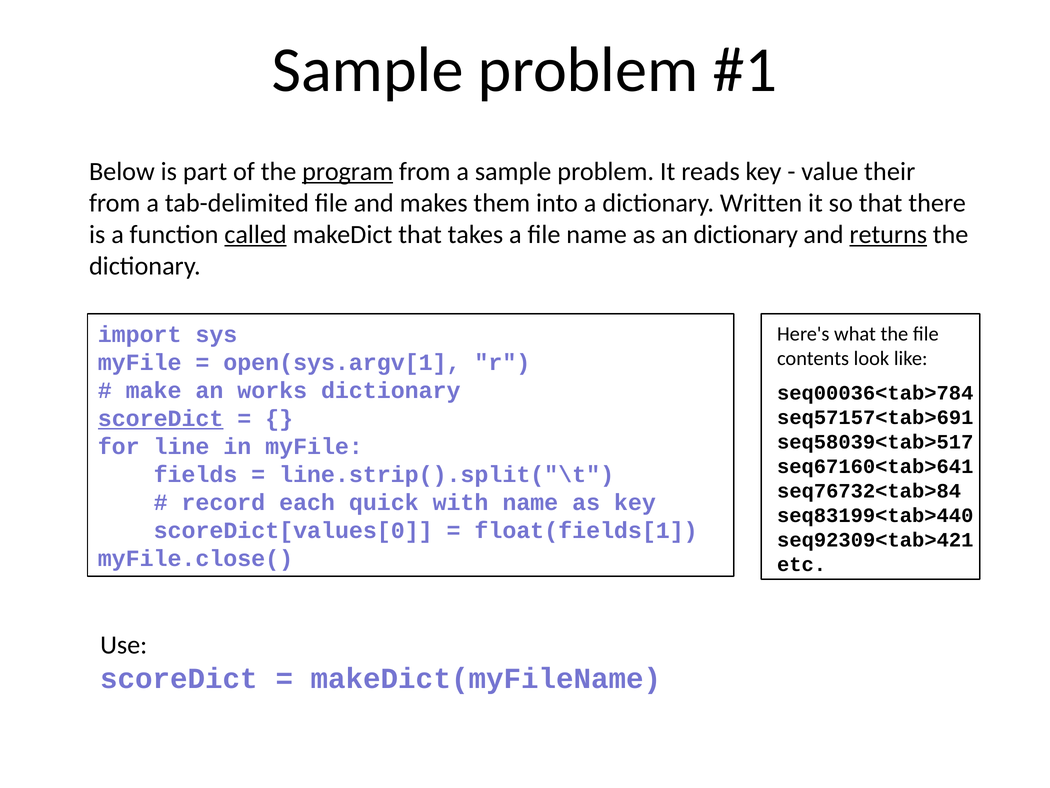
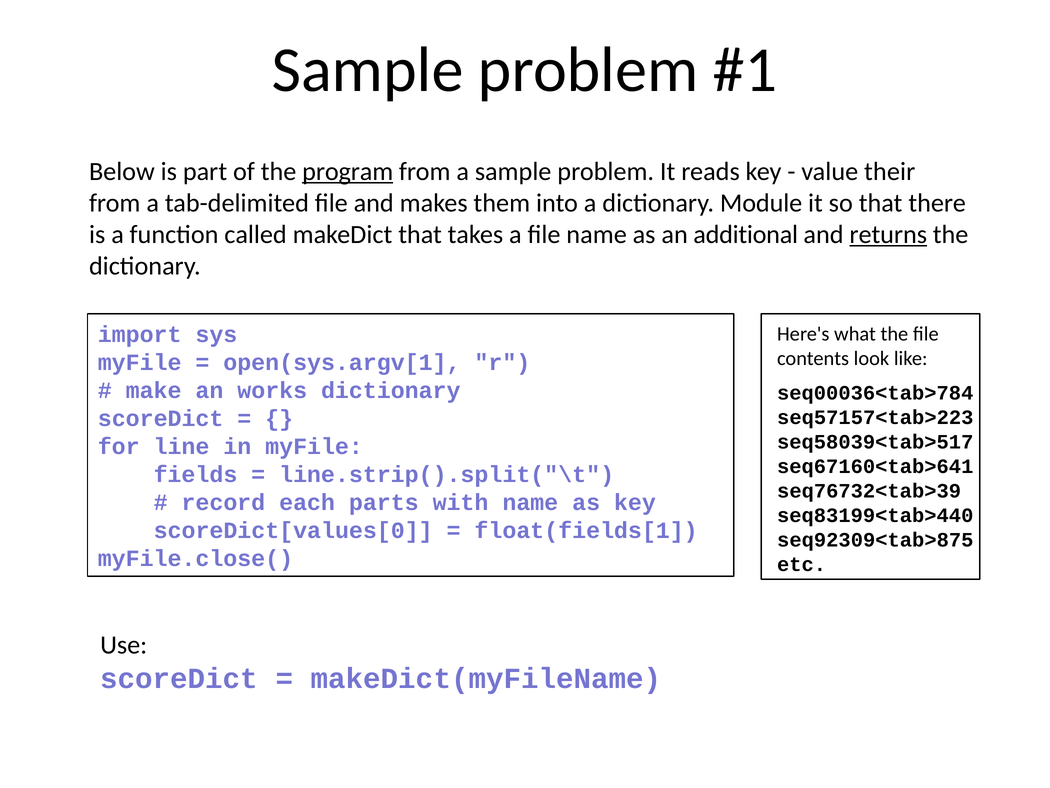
Written: Written -> Module
called underline: present -> none
an dictionary: dictionary -> additional
seq57157<tab>691: seq57157<tab>691 -> seq57157<tab>223
scoreDict at (161, 418) underline: present -> none
seq76732<tab>84: seq76732<tab>84 -> seq76732<tab>39
quick: quick -> parts
seq92309<tab>421: seq92309<tab>421 -> seq92309<tab>875
